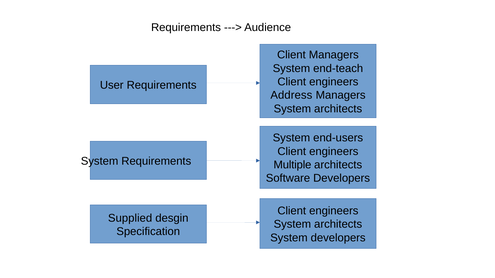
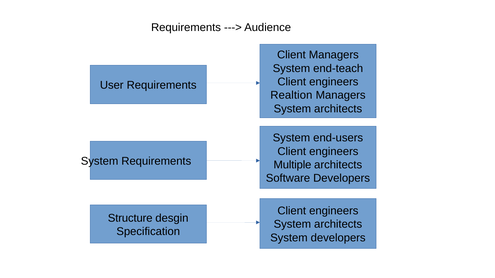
Address: Address -> Realtion
Supplied: Supplied -> Structure
